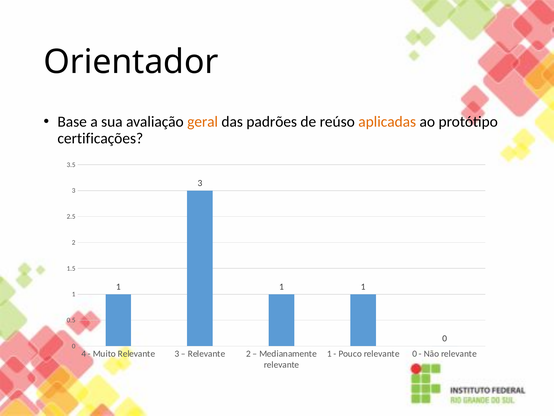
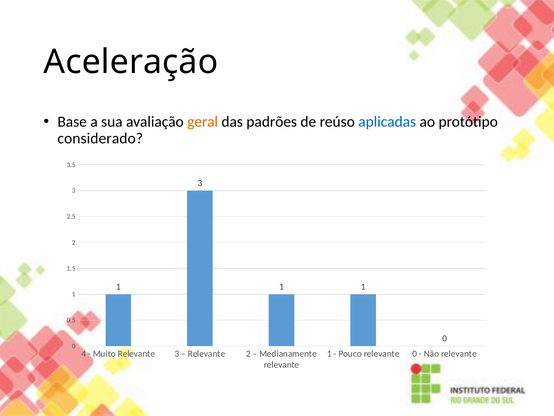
Orientador: Orientador -> Aceleração
aplicadas colour: orange -> blue
certificações: certificações -> considerado
